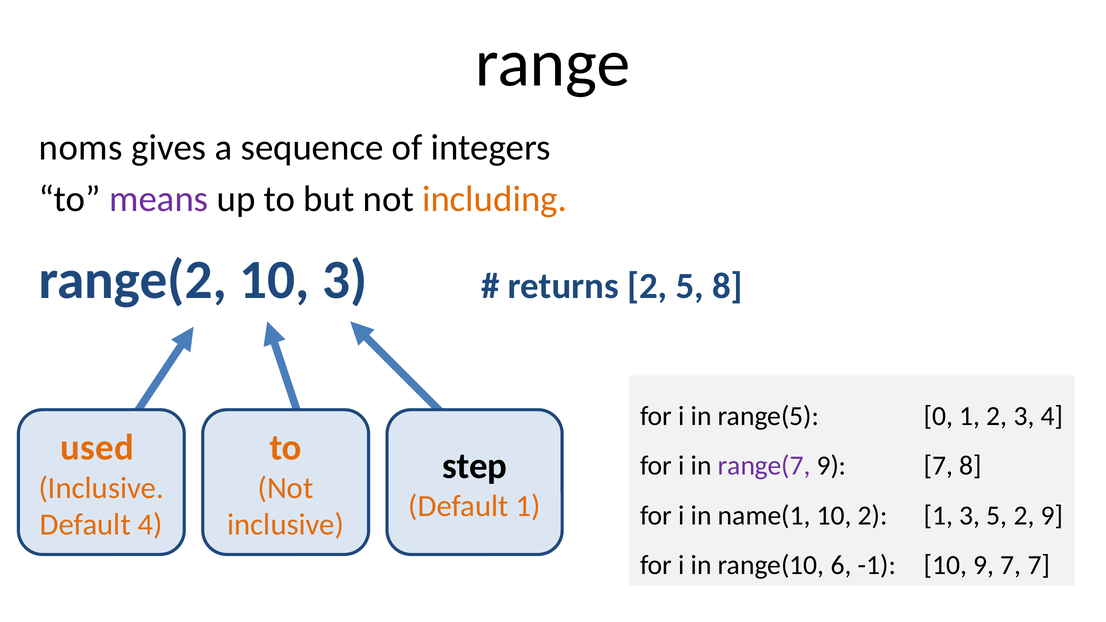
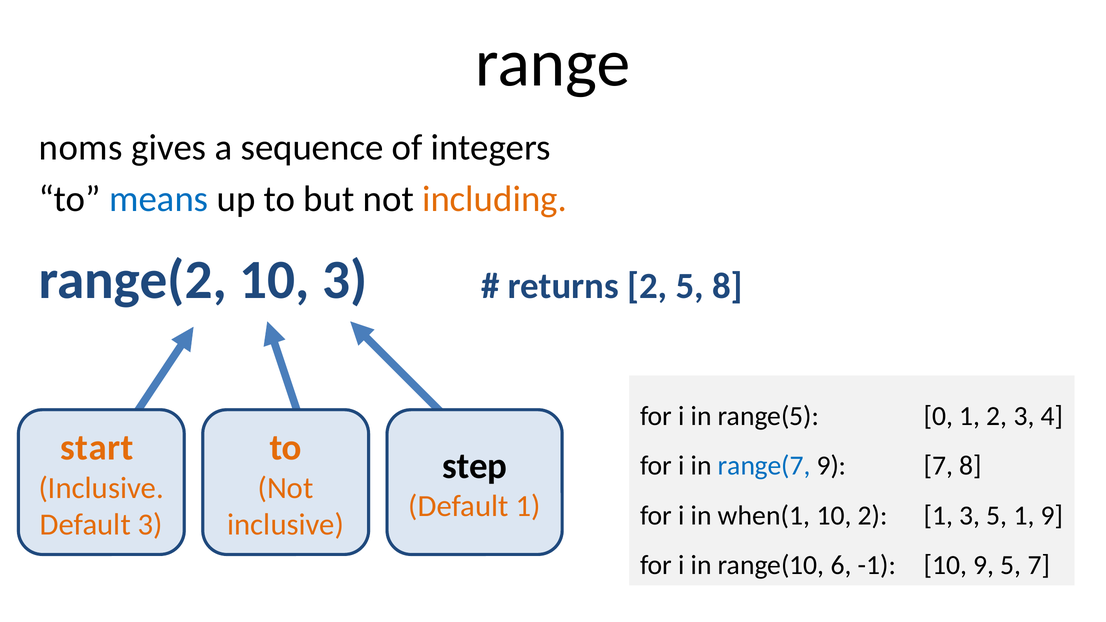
means colour: purple -> blue
used: used -> start
range(7 colour: purple -> blue
name(1: name(1 -> when(1
5 2: 2 -> 1
Default 4: 4 -> 3
10 9 7: 7 -> 5
